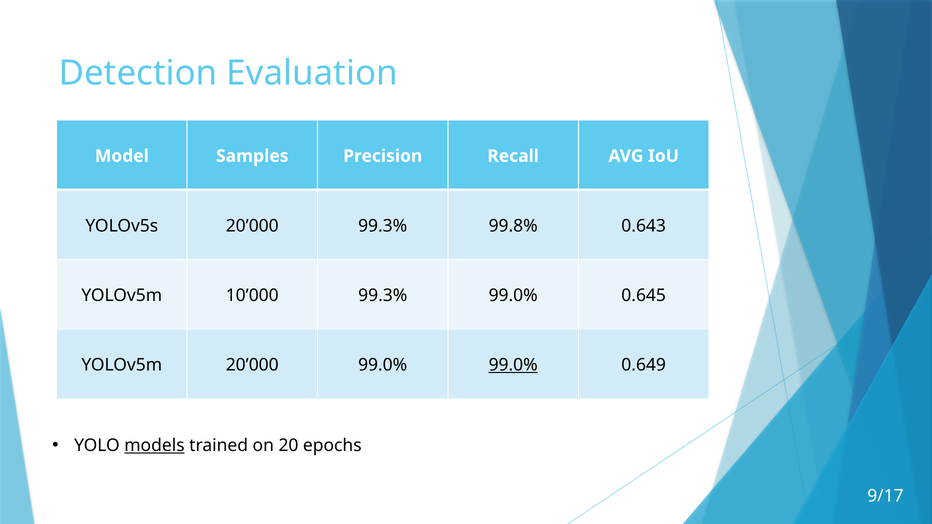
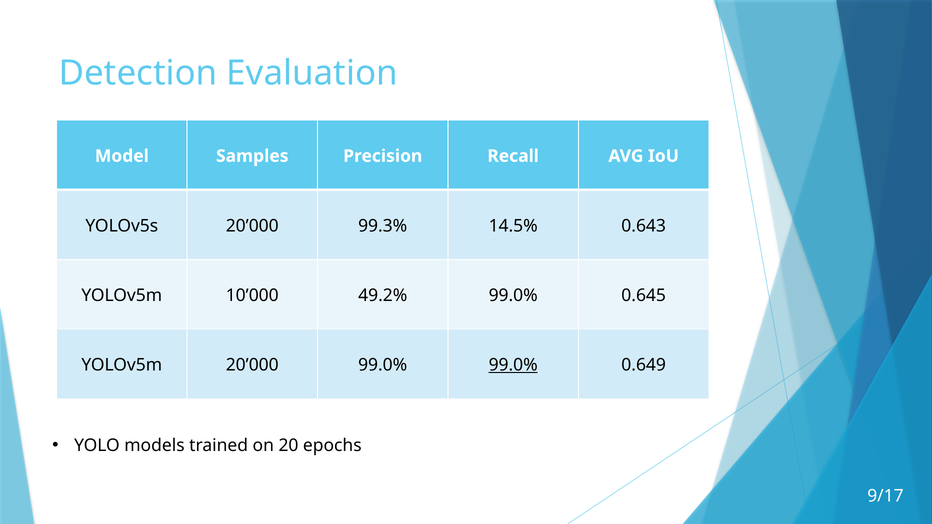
99.8%: 99.8% -> 14.5%
10’000 99.3%: 99.3% -> 49.2%
models underline: present -> none
